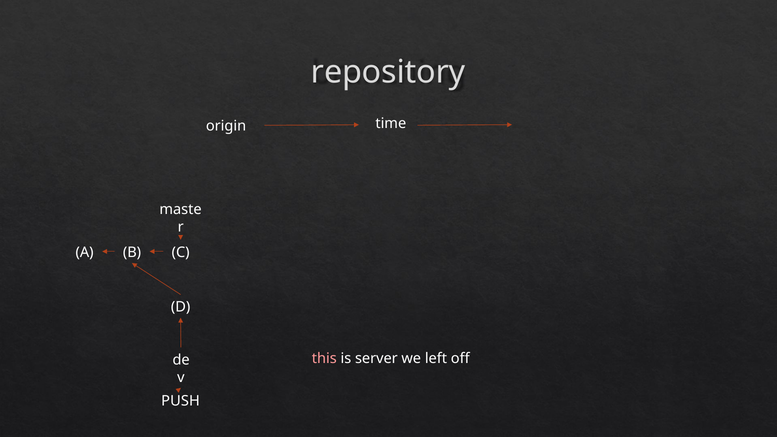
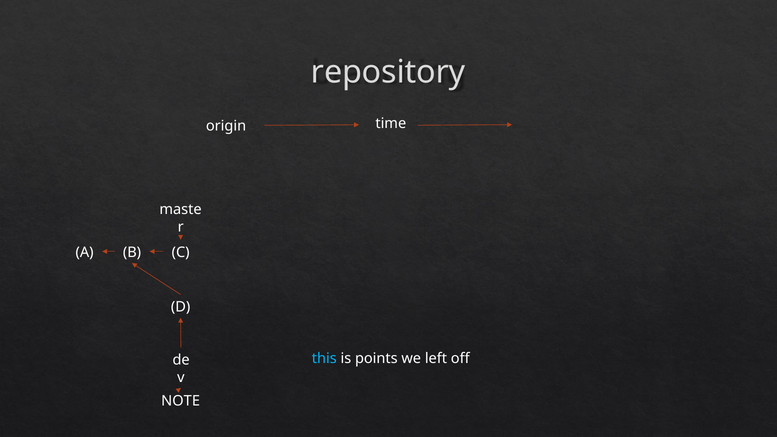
this colour: pink -> light blue
server: server -> points
PUSH: PUSH -> NOTE
